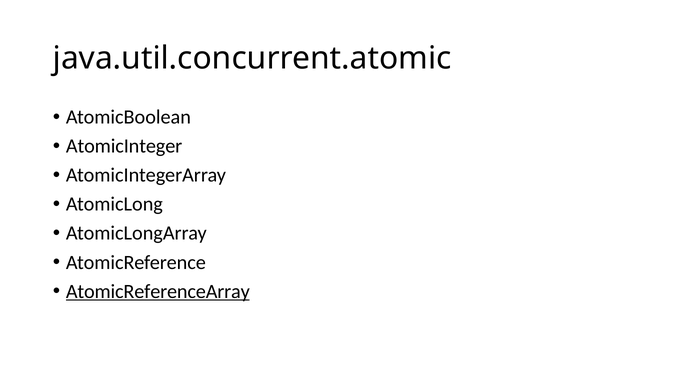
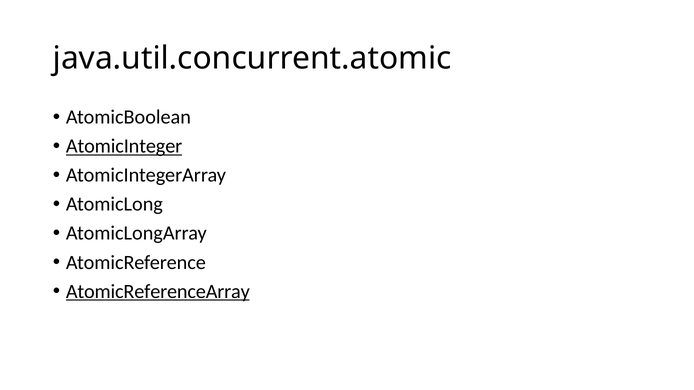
AtomicInteger underline: none -> present
